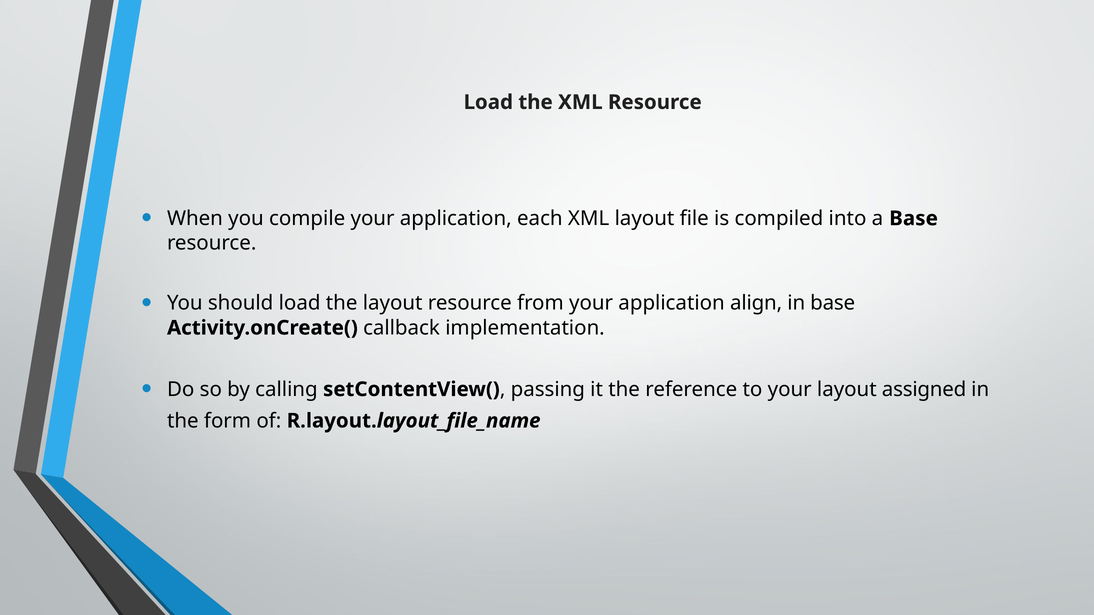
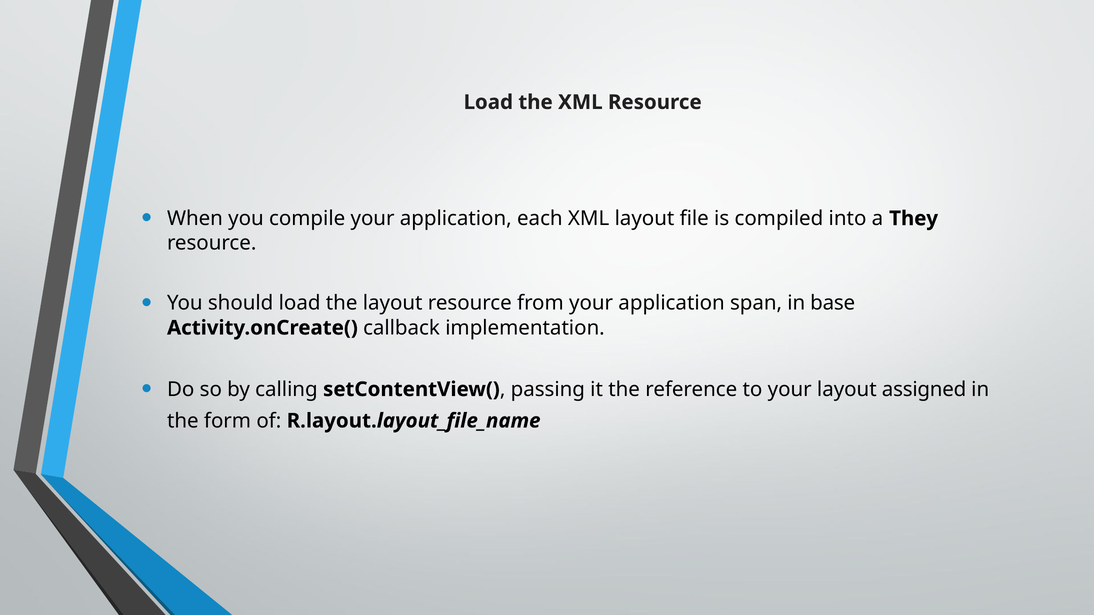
a Base: Base -> They
align: align -> span
